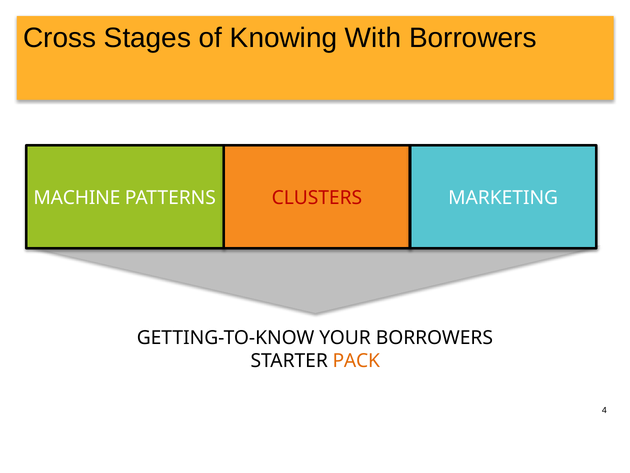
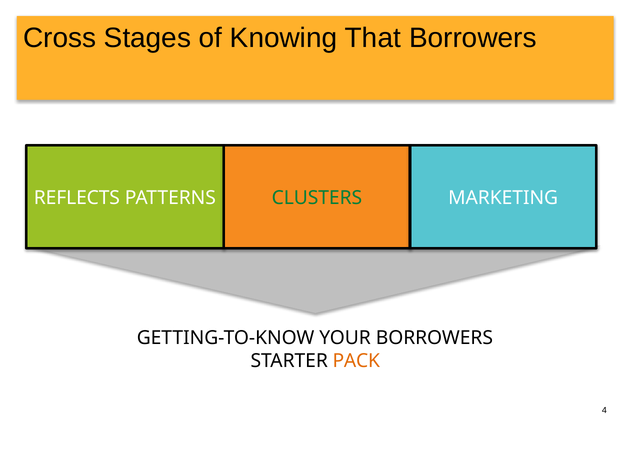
With: With -> That
MACHINE: MACHINE -> REFLECTS
CLUSTERS colour: red -> green
